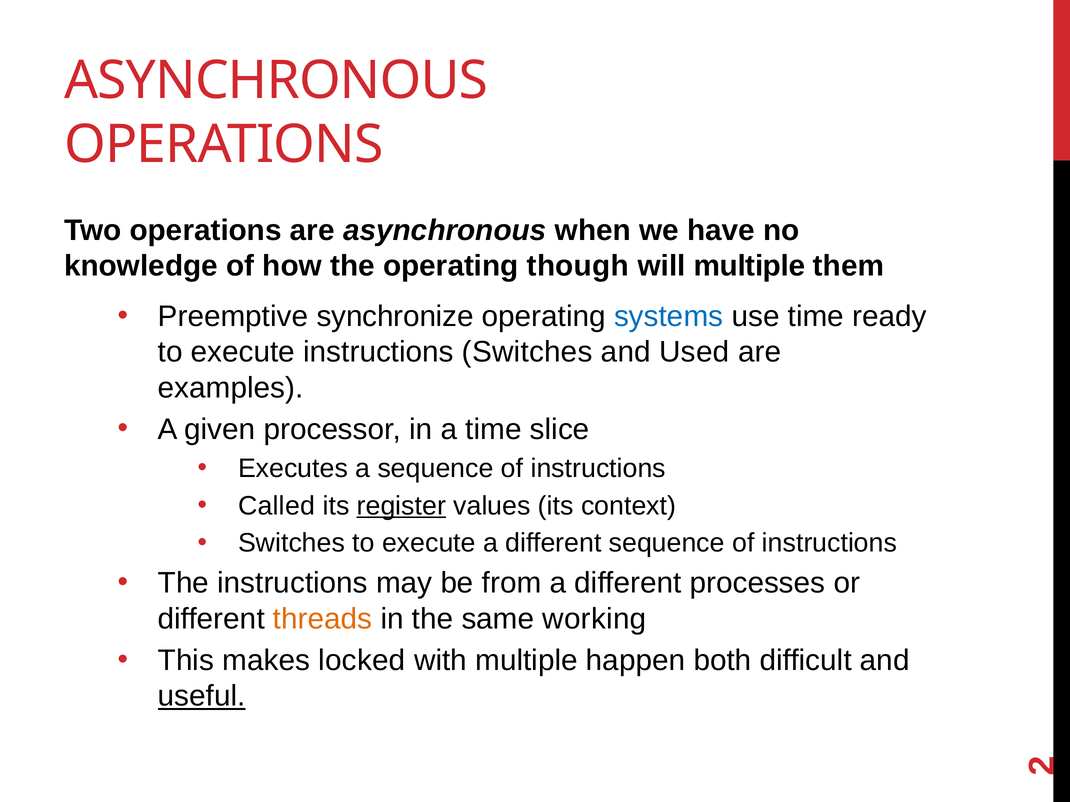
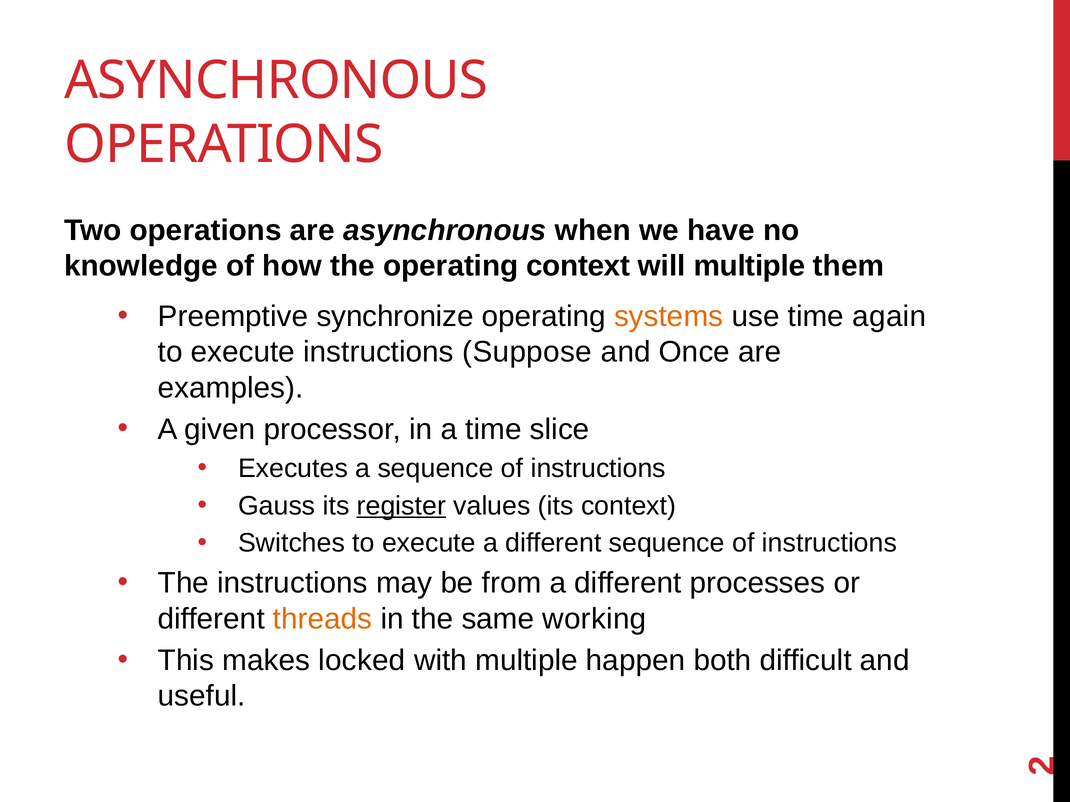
operating though: though -> context
systems colour: blue -> orange
ready: ready -> again
instructions Switches: Switches -> Suppose
Used: Used -> Once
Called: Called -> Gauss
useful underline: present -> none
